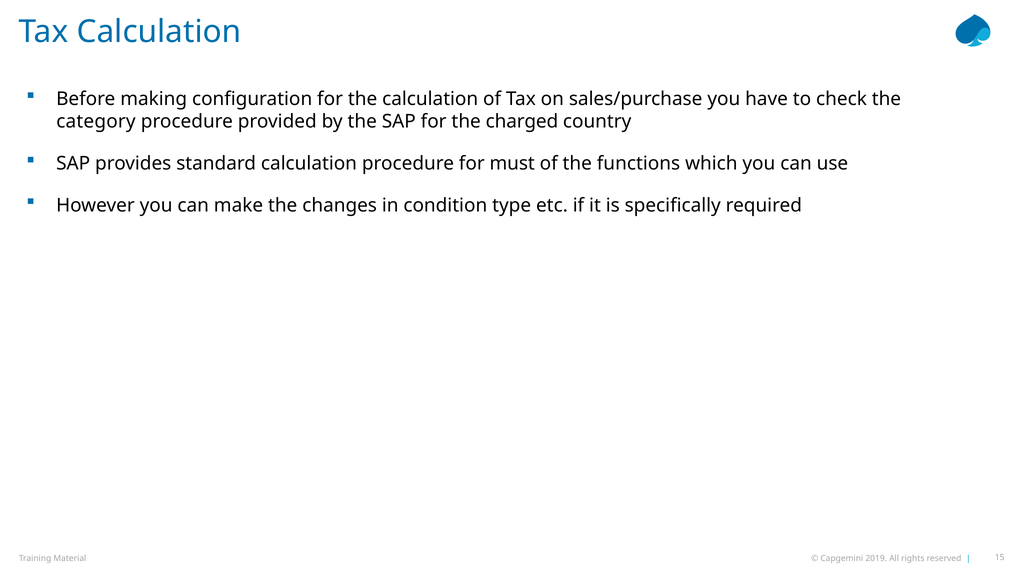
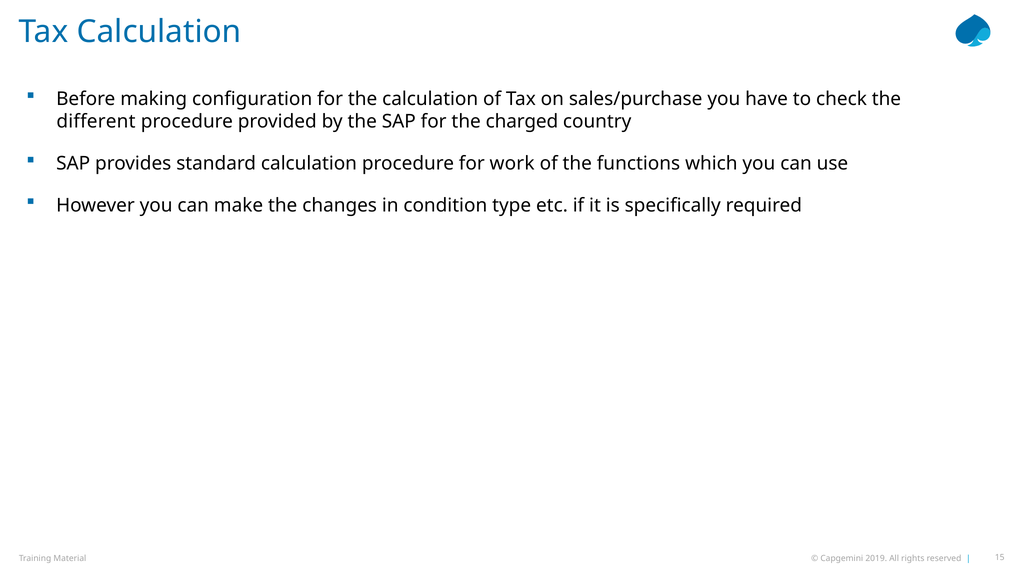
category: category -> different
must: must -> work
